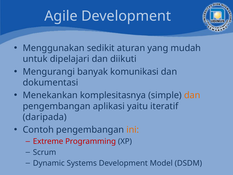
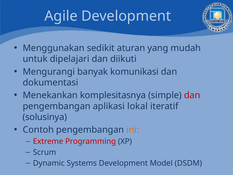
dan at (192, 95) colour: orange -> red
yaitu: yaitu -> lokal
daripada: daripada -> solusinya
